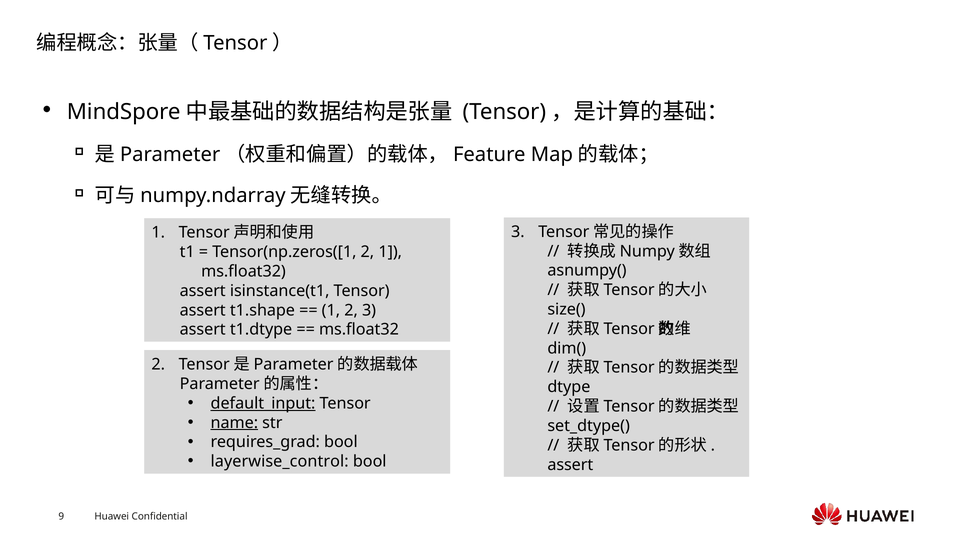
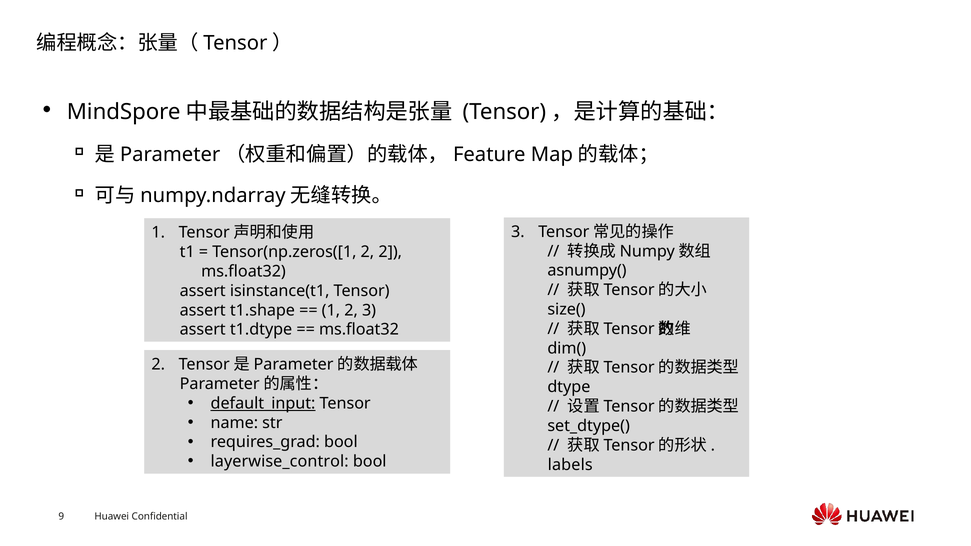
2 1: 1 -> 2
name underline: present -> none
assert at (570, 465): assert -> labels
